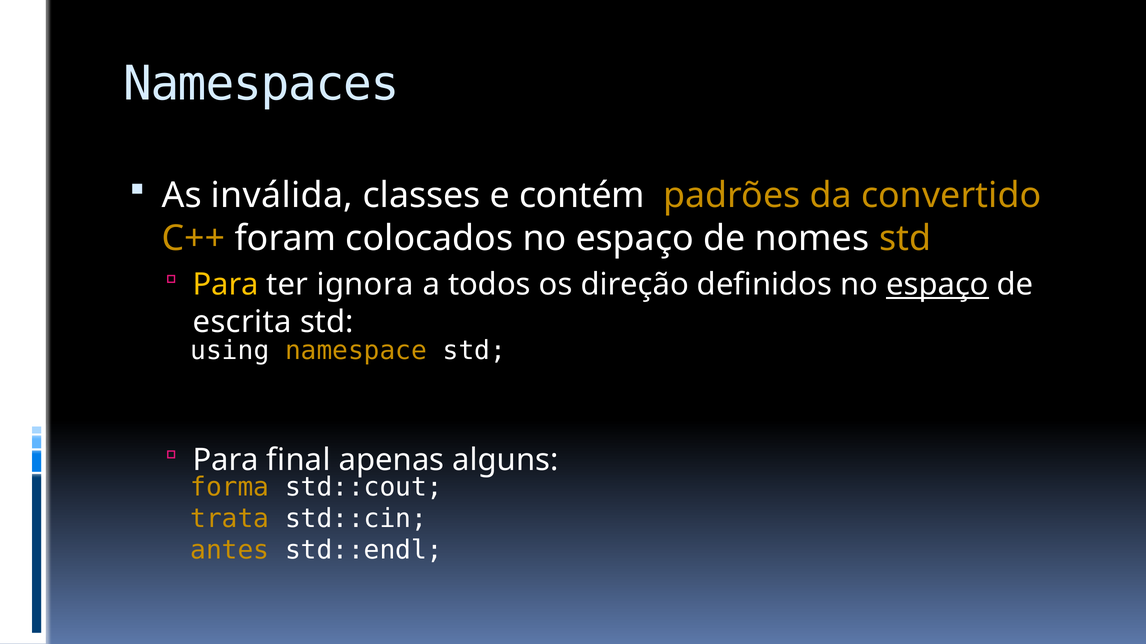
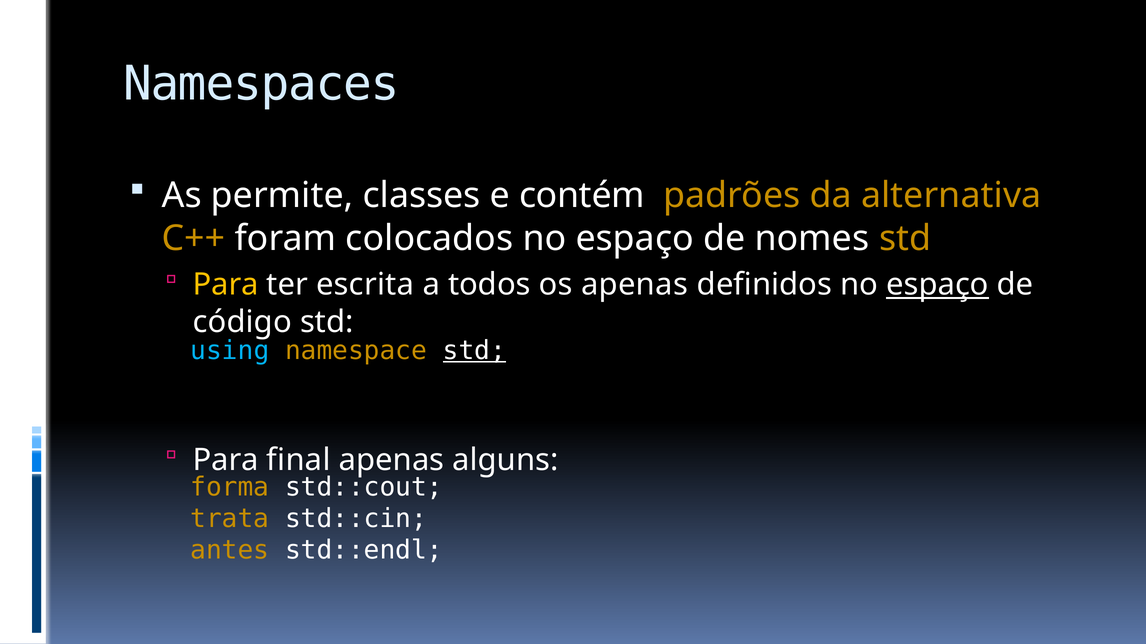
inválida: inválida -> permite
convertido: convertido -> alternativa
ignora: ignora -> escrita
os direção: direção -> apenas
escrita: escrita -> código
using colour: white -> light blue
std at (474, 351) underline: none -> present
